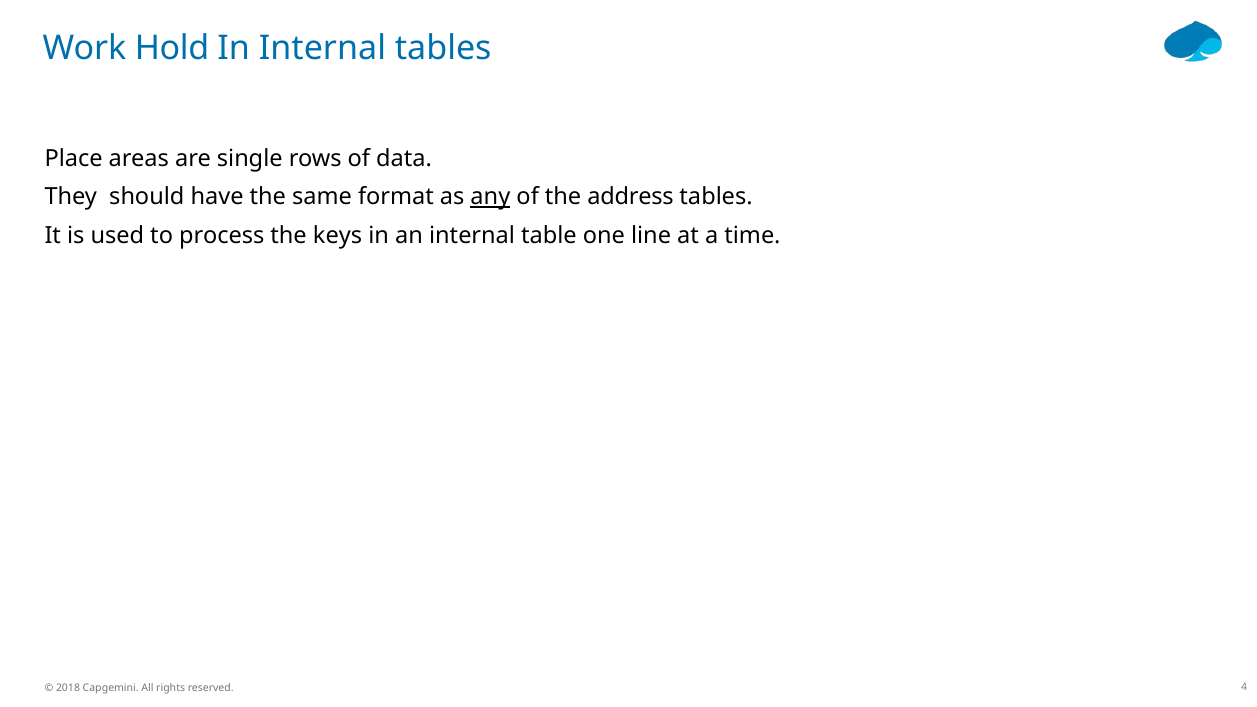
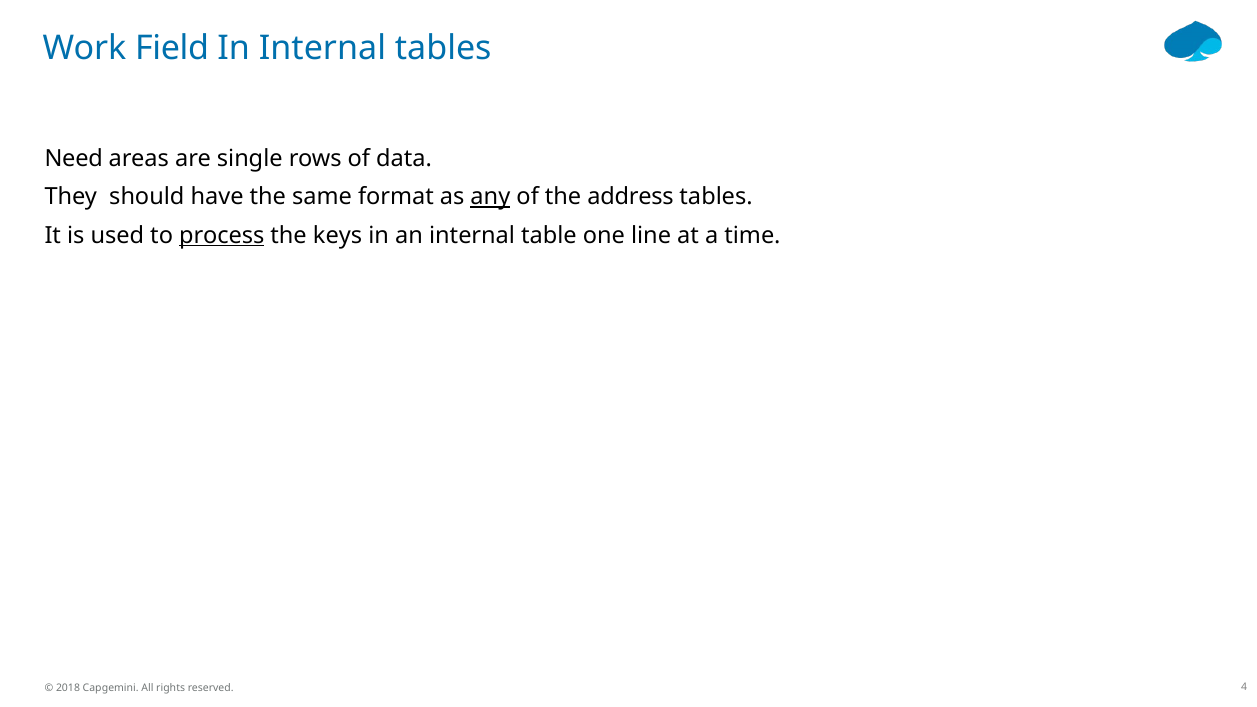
Hold: Hold -> Field
Place: Place -> Need
process underline: none -> present
